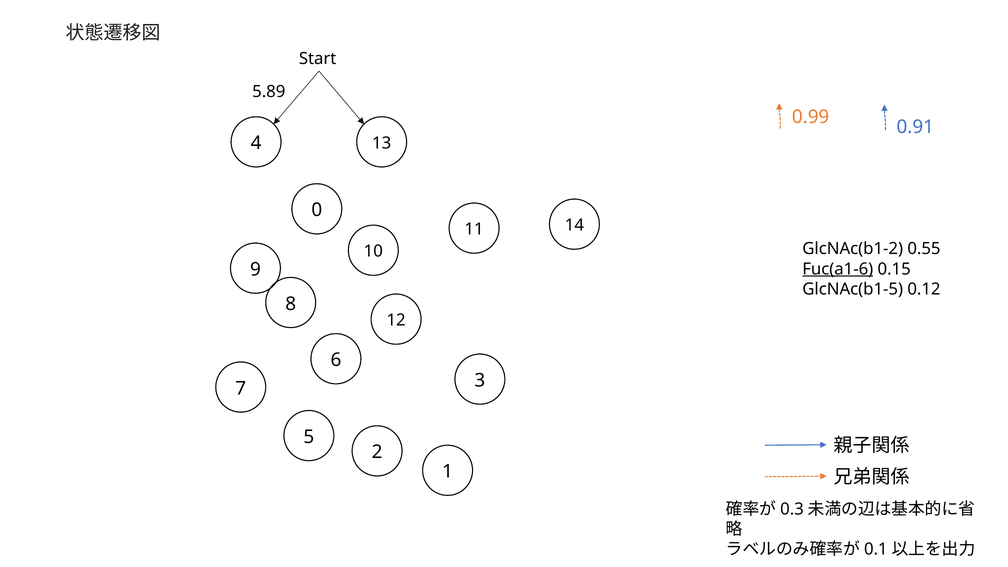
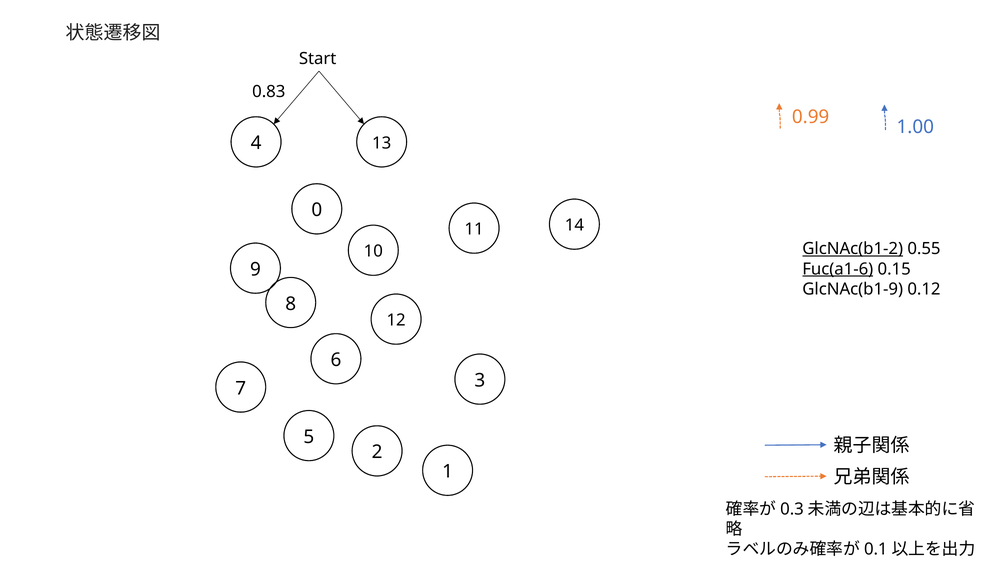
5.89: 5.89 -> 0.83
0.91: 0.91 -> 1.00
GlcNAc(b1-2 underline: none -> present
GlcNAc(b1-5: GlcNAc(b1-5 -> GlcNAc(b1-9
